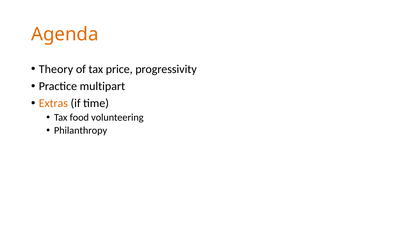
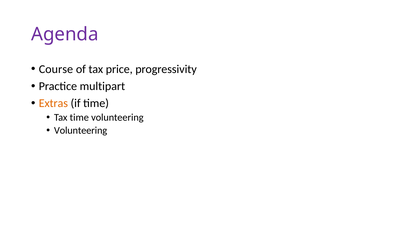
Agenda colour: orange -> purple
Theory: Theory -> Course
Tax food: food -> time
Philanthropy at (81, 130): Philanthropy -> Volunteering
